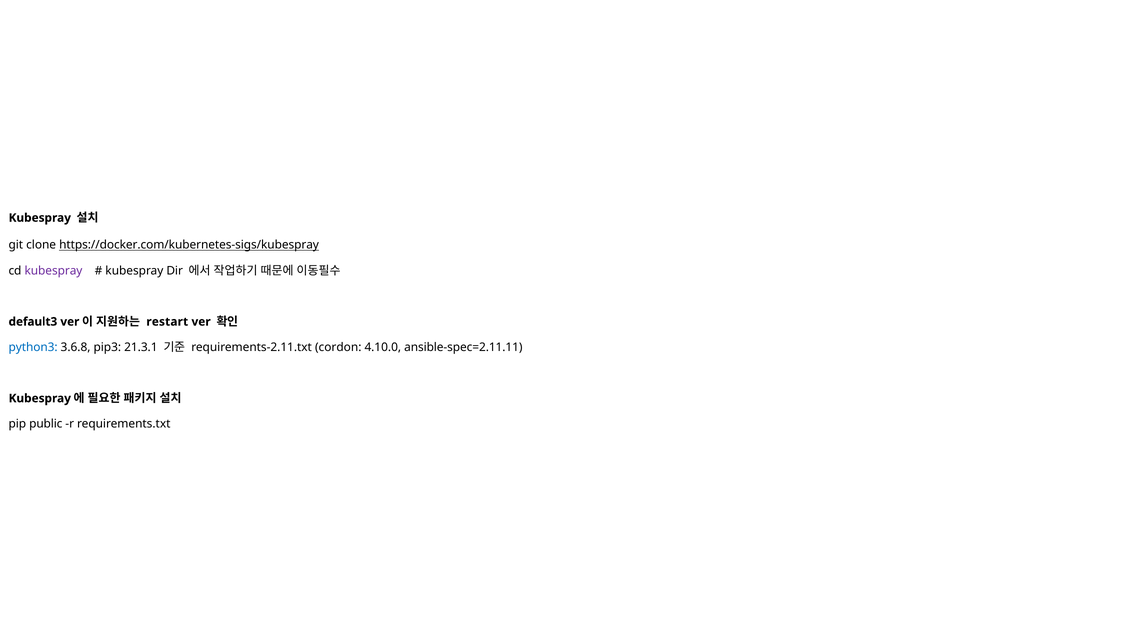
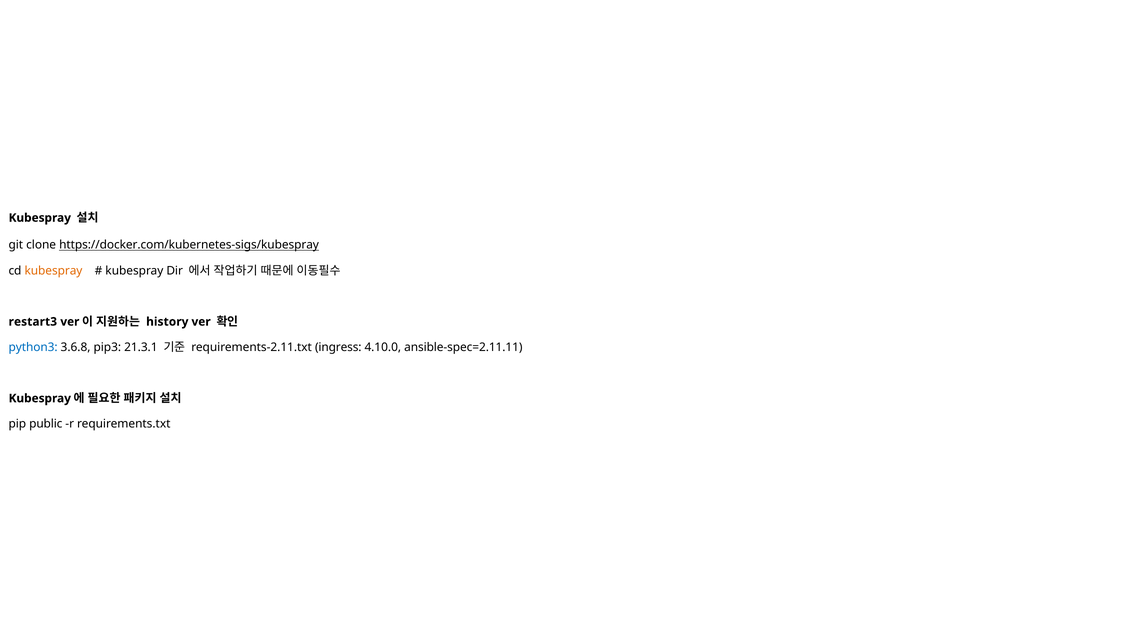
kubespray at (53, 271) colour: purple -> orange
default3: default3 -> restart3
restart: restart -> history
cordon: cordon -> ingress
